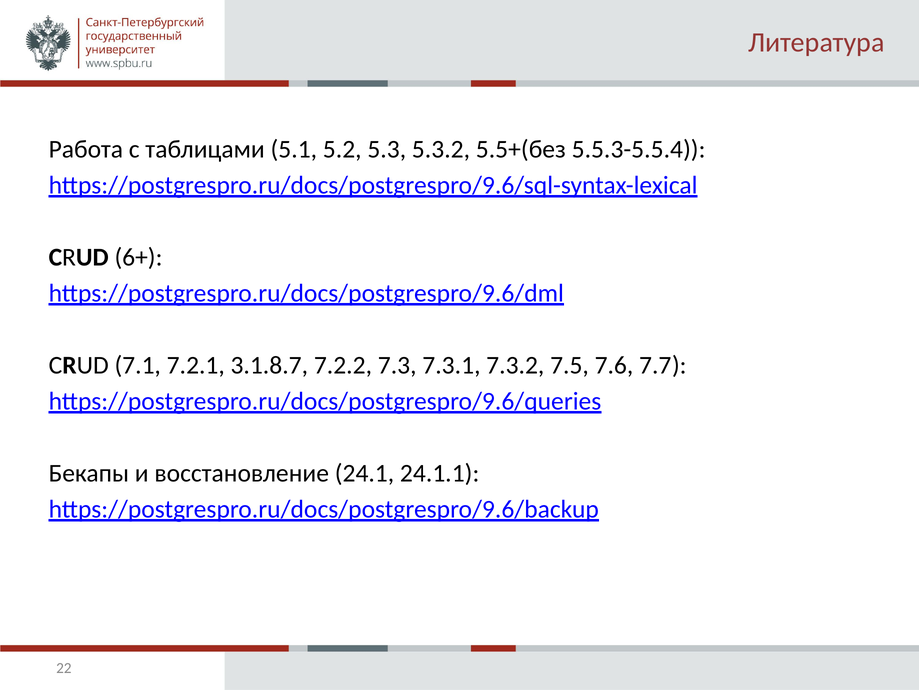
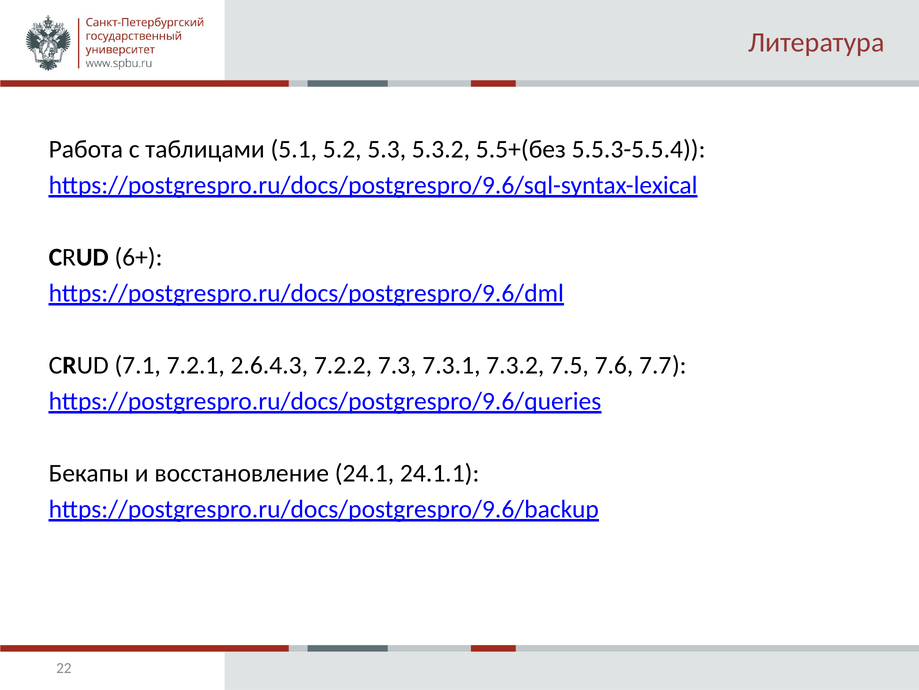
3.1.8.7: 3.1.8.7 -> 2.6.4.3
